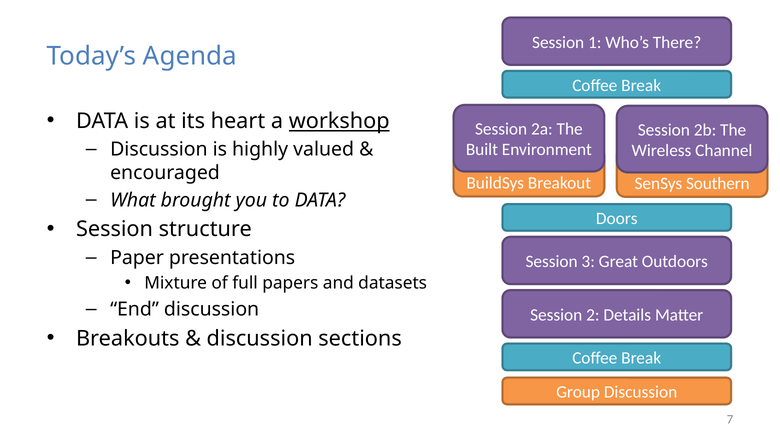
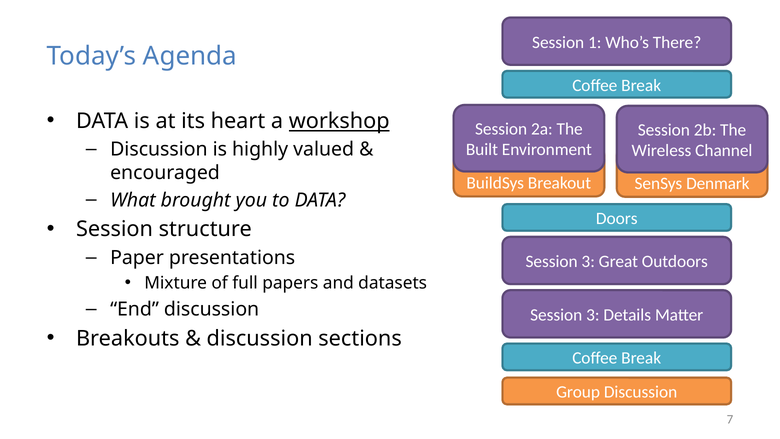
Southern: Southern -> Denmark
2 at (593, 315): 2 -> 3
